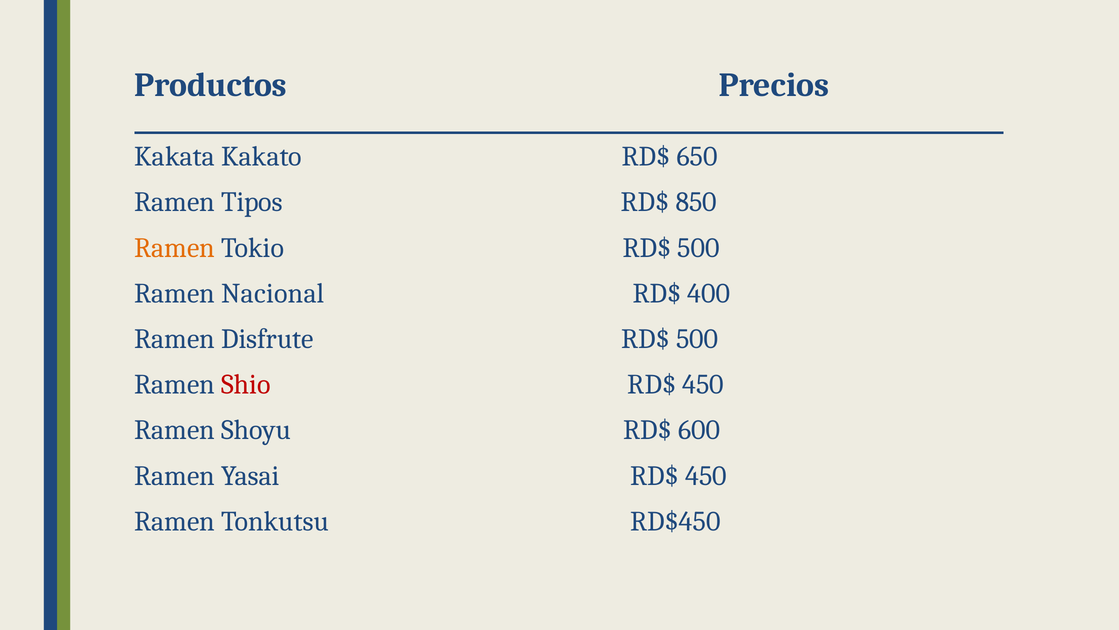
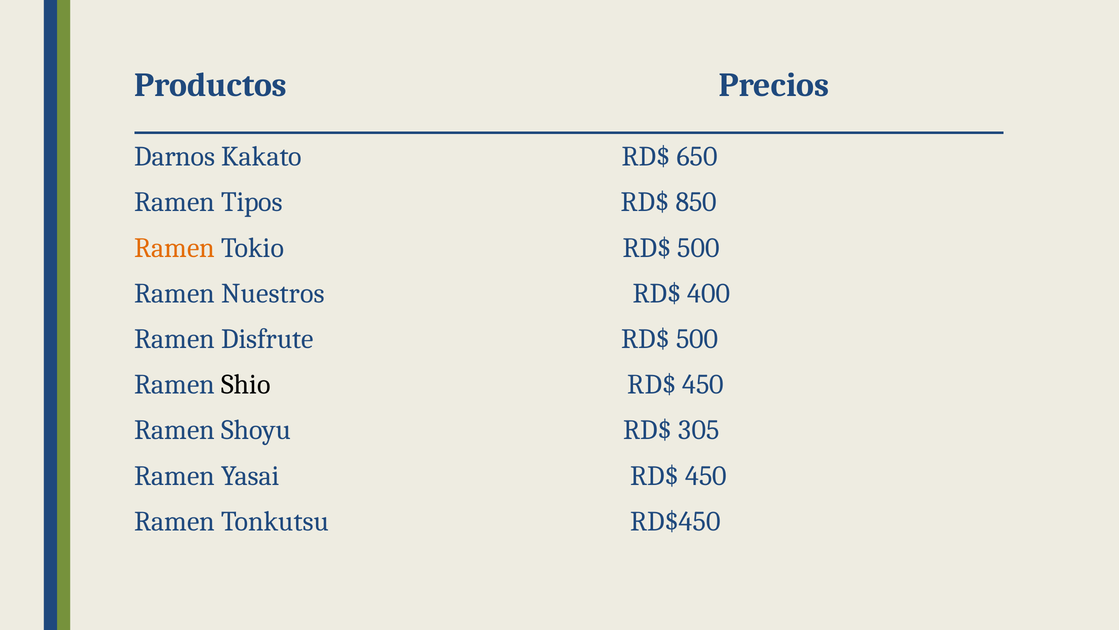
Kakata: Kakata -> Darnos
Nacional: Nacional -> Nuestros
Shio colour: red -> black
600: 600 -> 305
